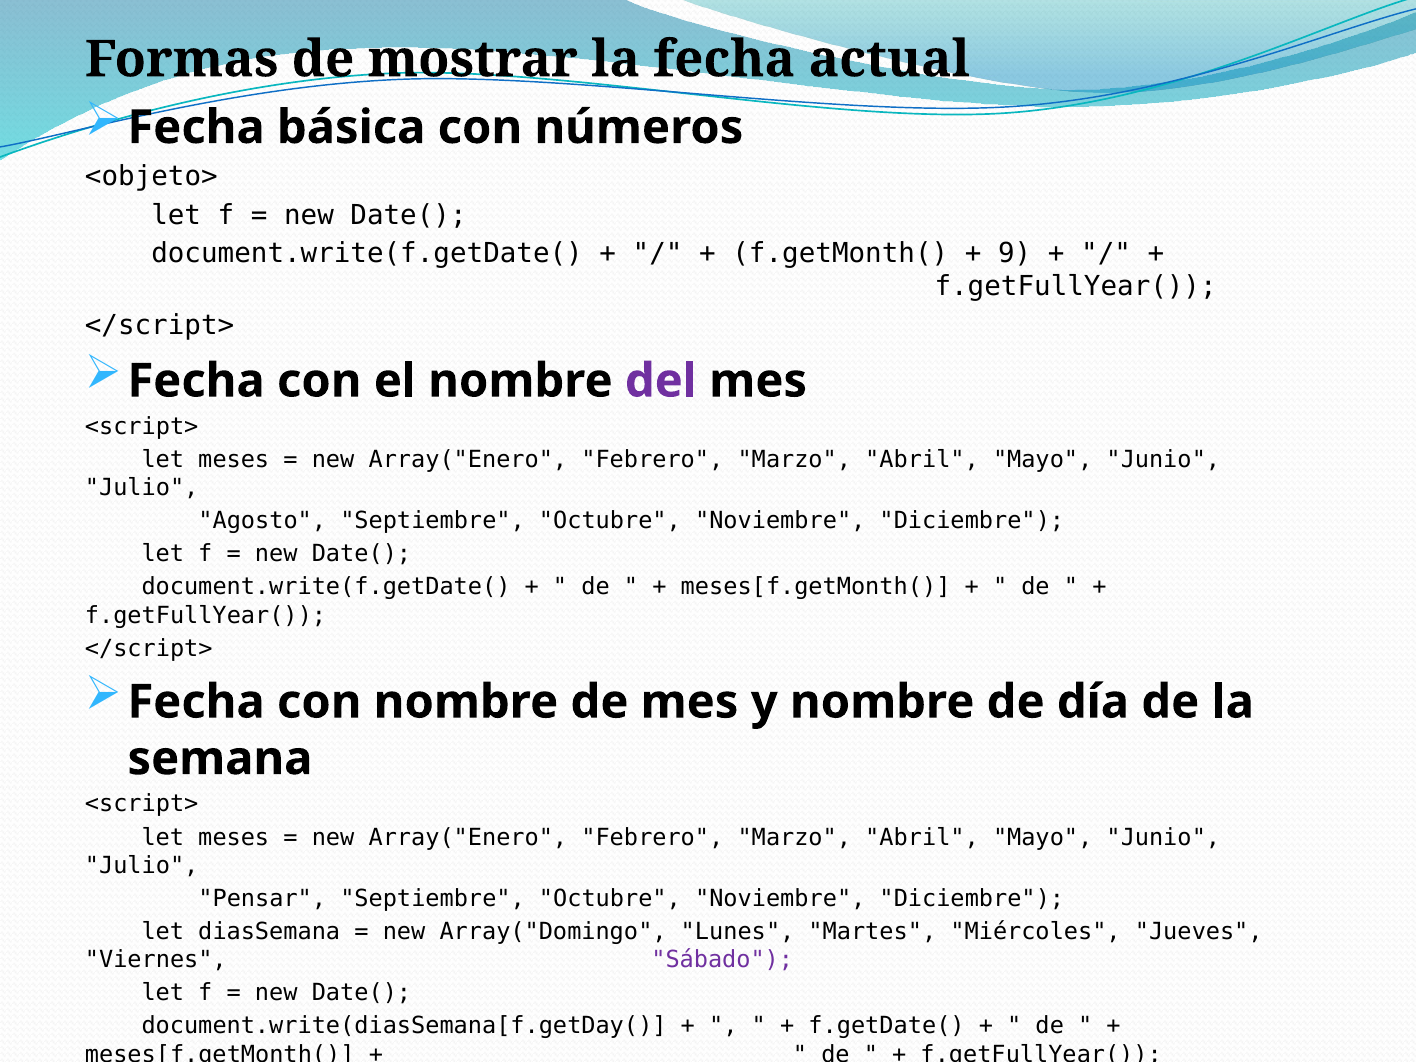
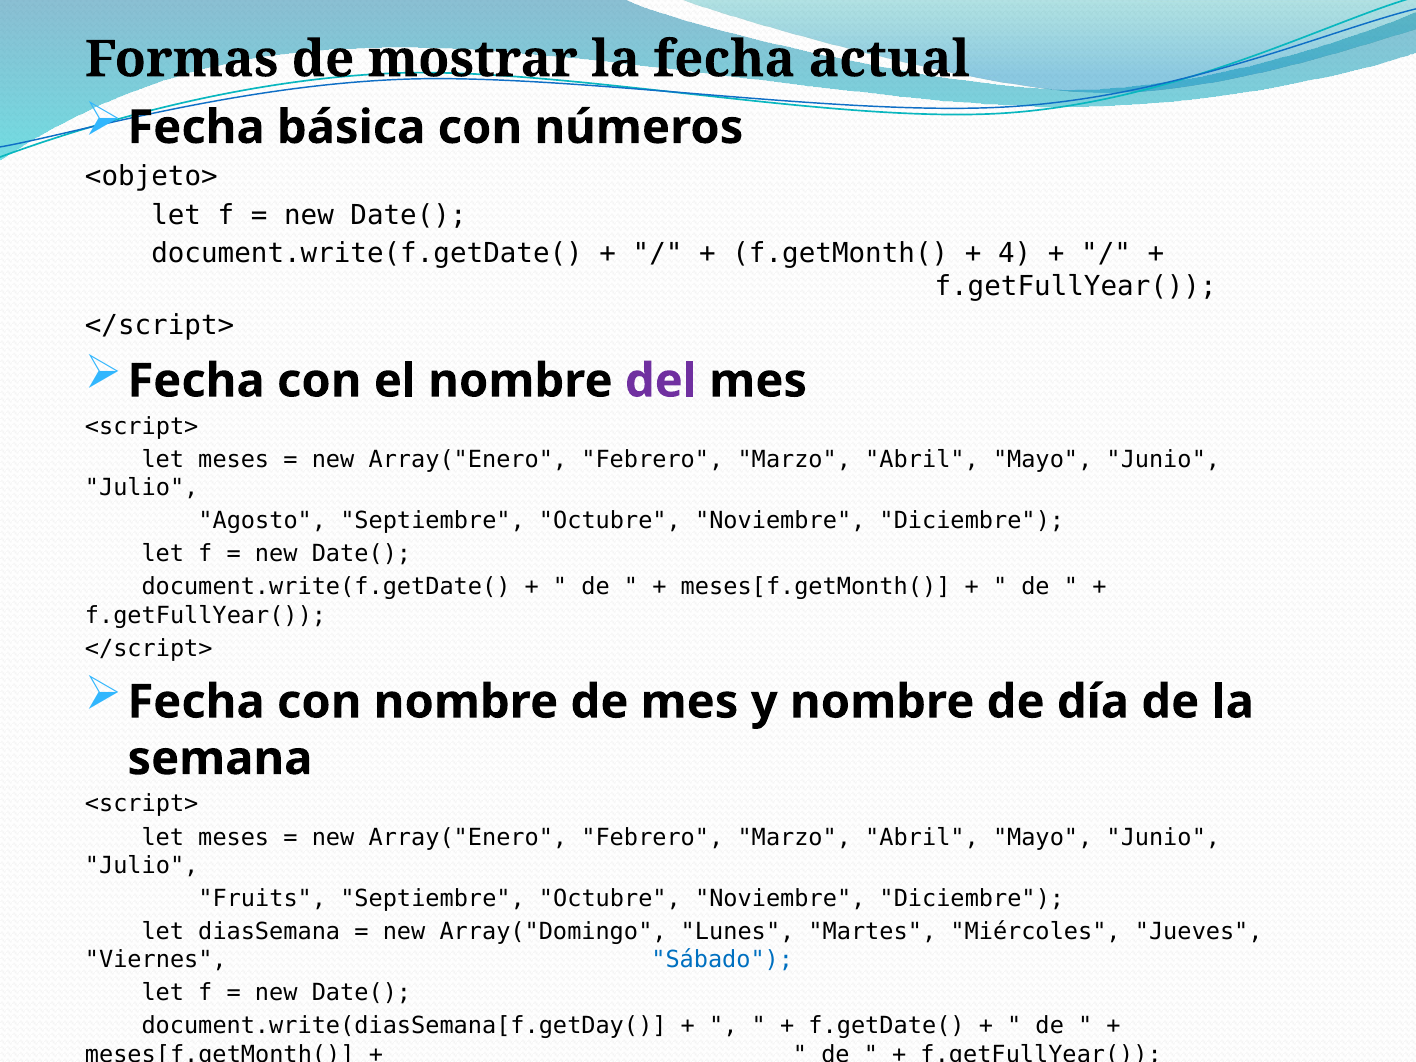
9: 9 -> 4
Pensar: Pensar -> Fruits
Sábado colour: purple -> blue
